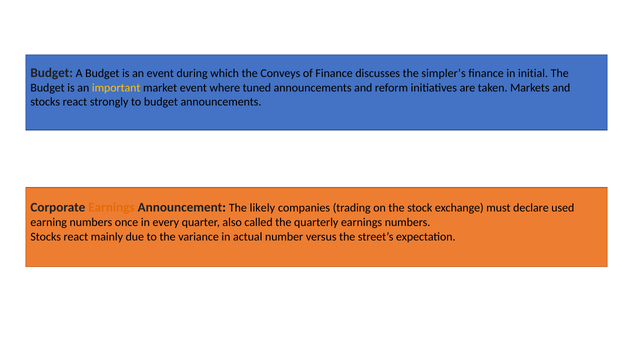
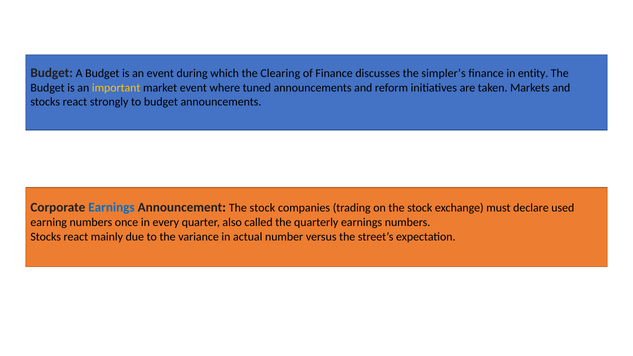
Conveys: Conveys -> Clearing
initial: initial -> entity
Earnings at (112, 208) colour: orange -> blue
Announcement The likely: likely -> stock
